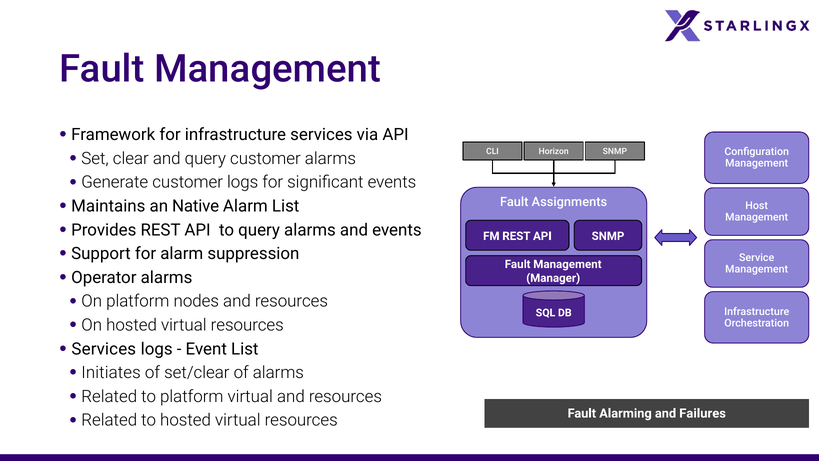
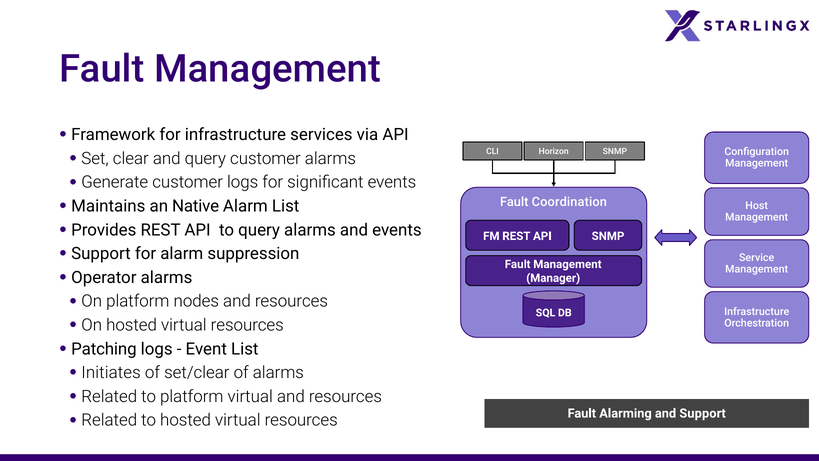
Assignments: Assignments -> Coordination
Services at (104, 349): Services -> Patching
and Failures: Failures -> Support
